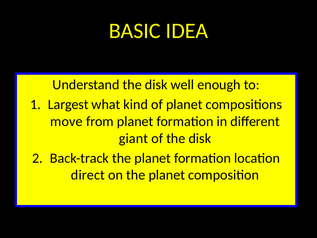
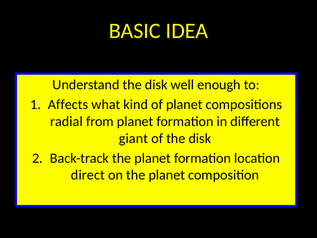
Largest: Largest -> Affects
move: move -> radial
